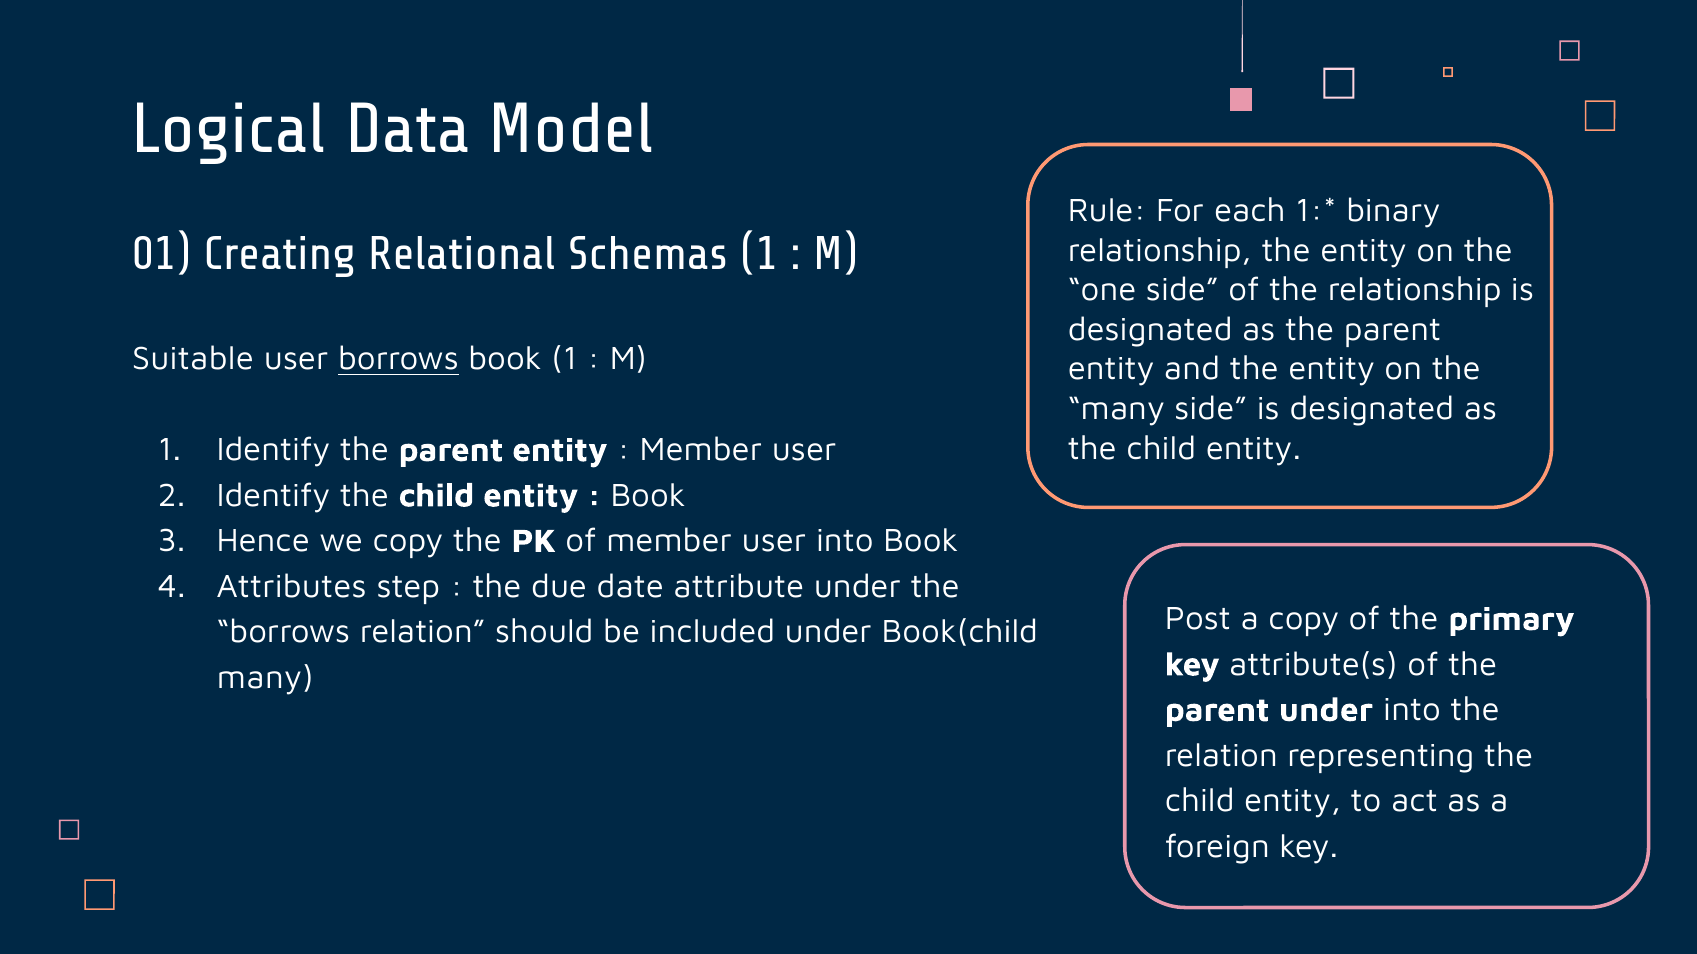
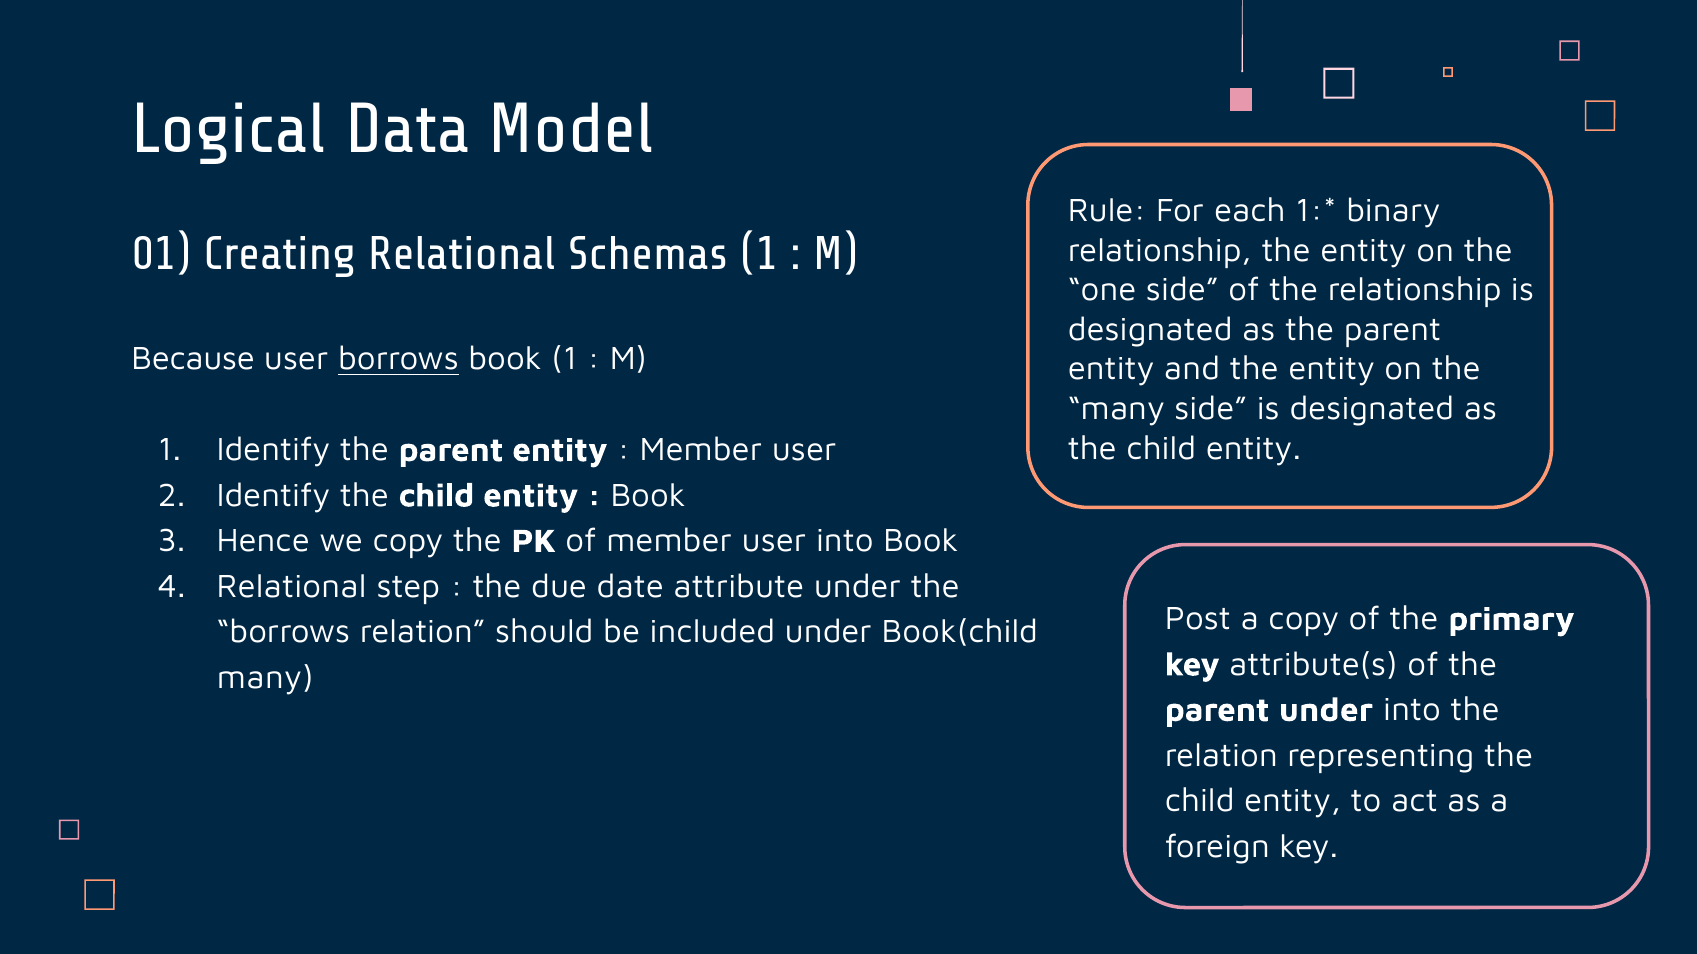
Suitable: Suitable -> Because
Attributes at (292, 587): Attributes -> Relational
